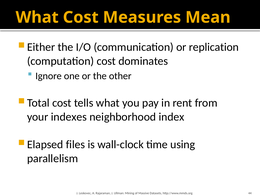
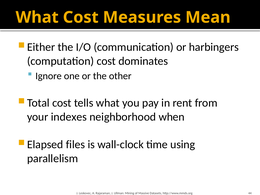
replication: replication -> harbingers
index: index -> when
